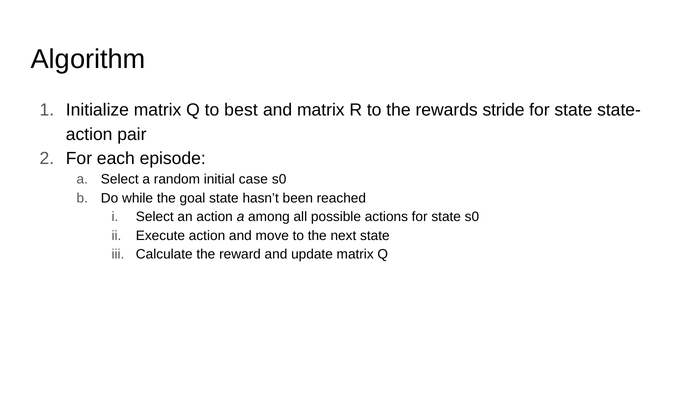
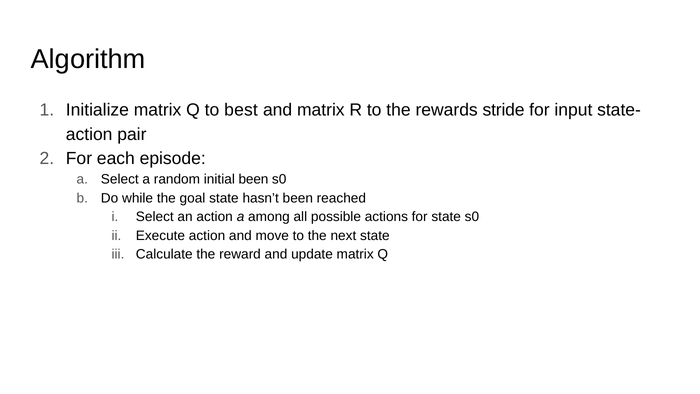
state at (573, 110): state -> input
initial case: case -> been
